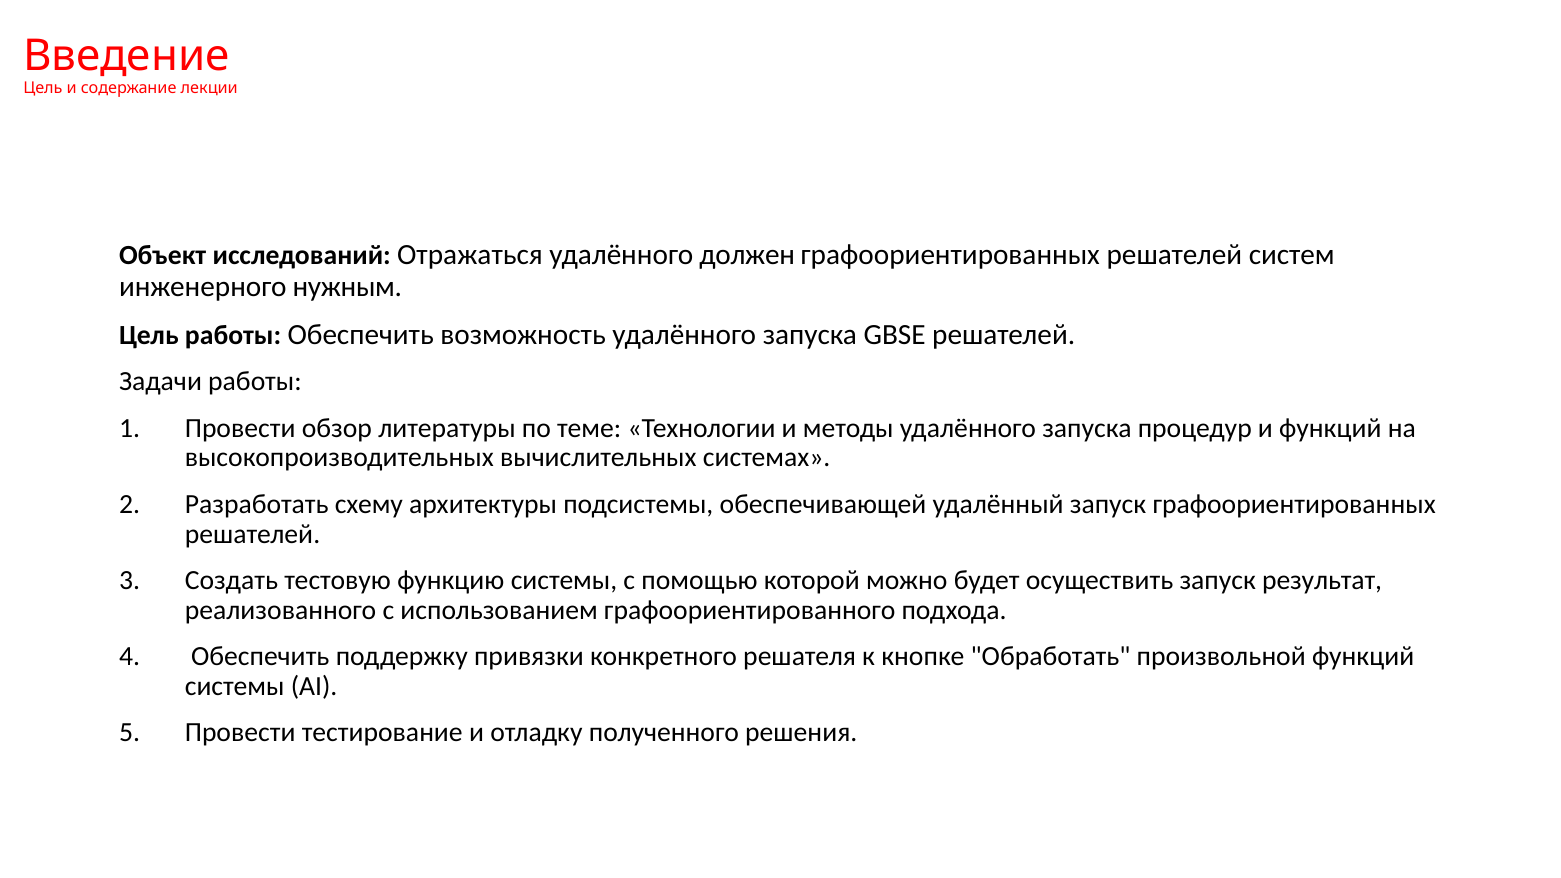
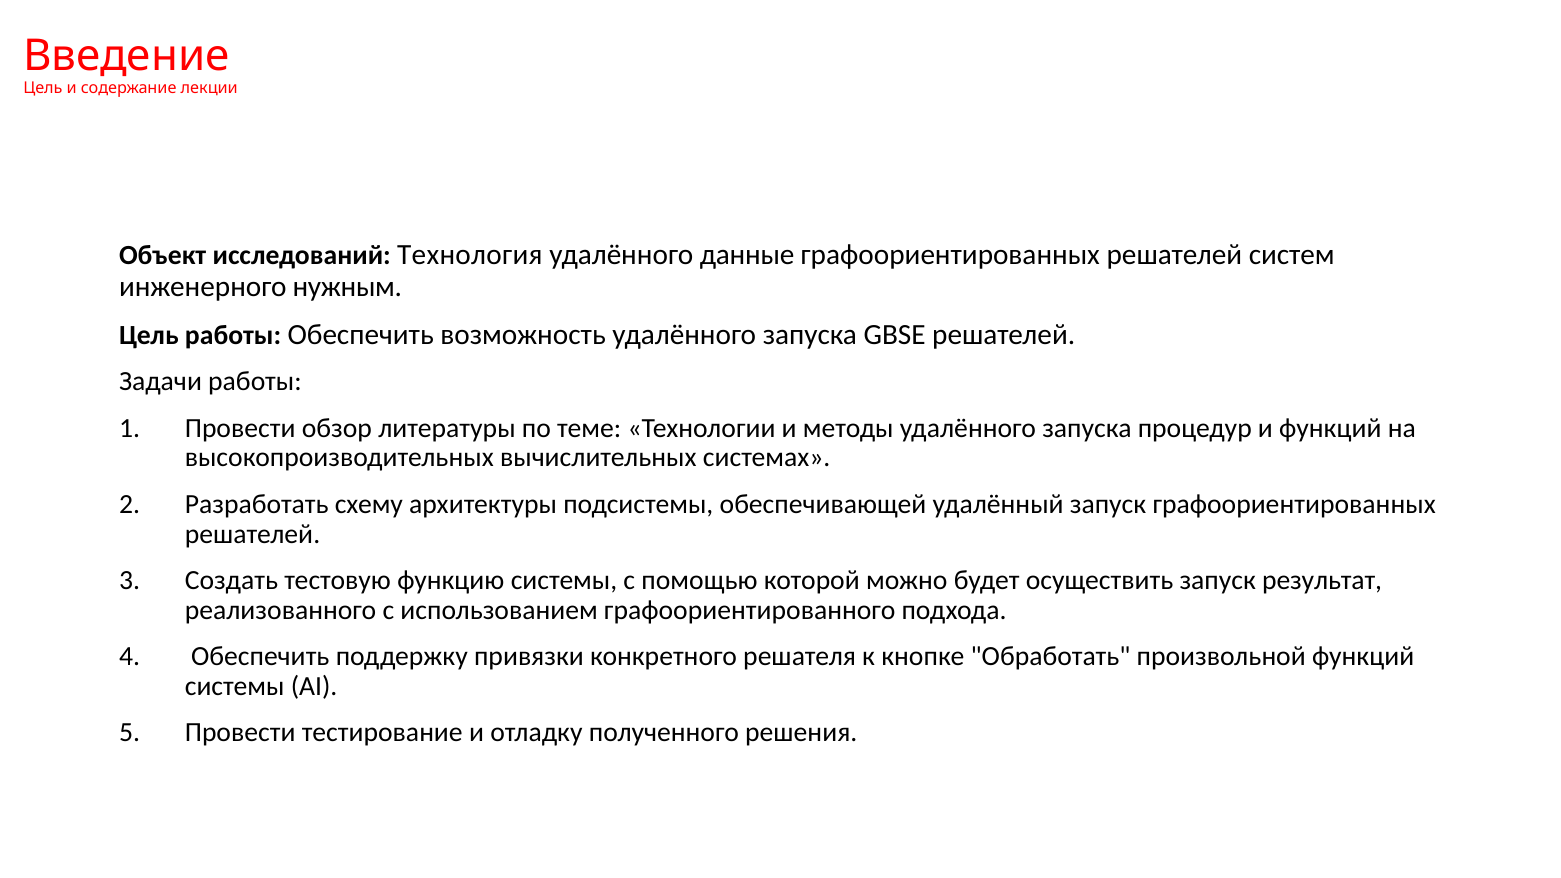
Отражаться: Отражаться -> Технология
должен: должен -> данные
